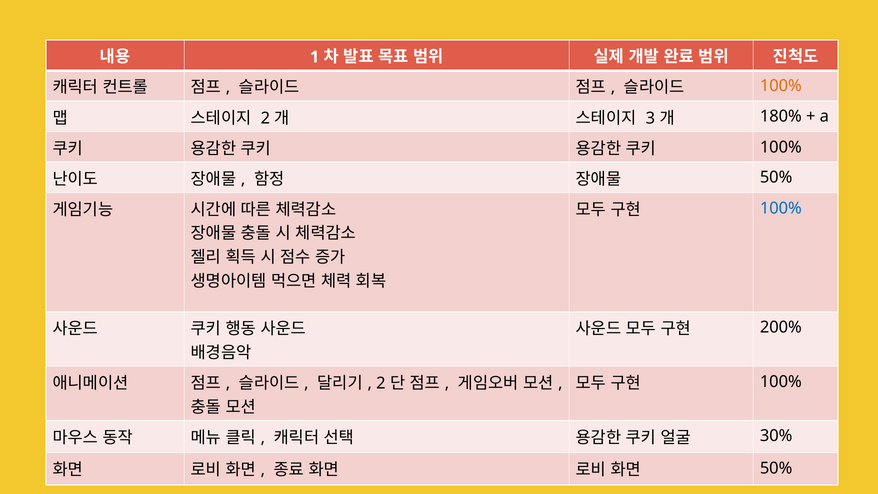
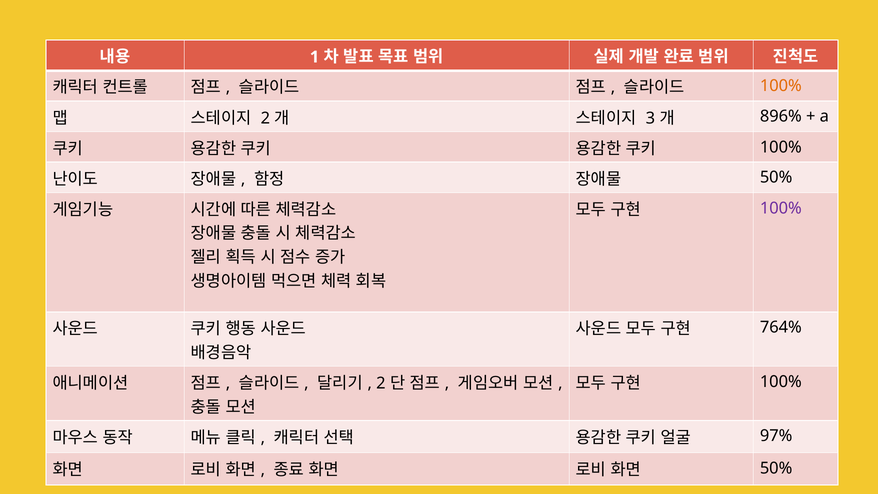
180%: 180% -> 896%
100% at (781, 208) colour: blue -> purple
200%: 200% -> 764%
30%: 30% -> 97%
